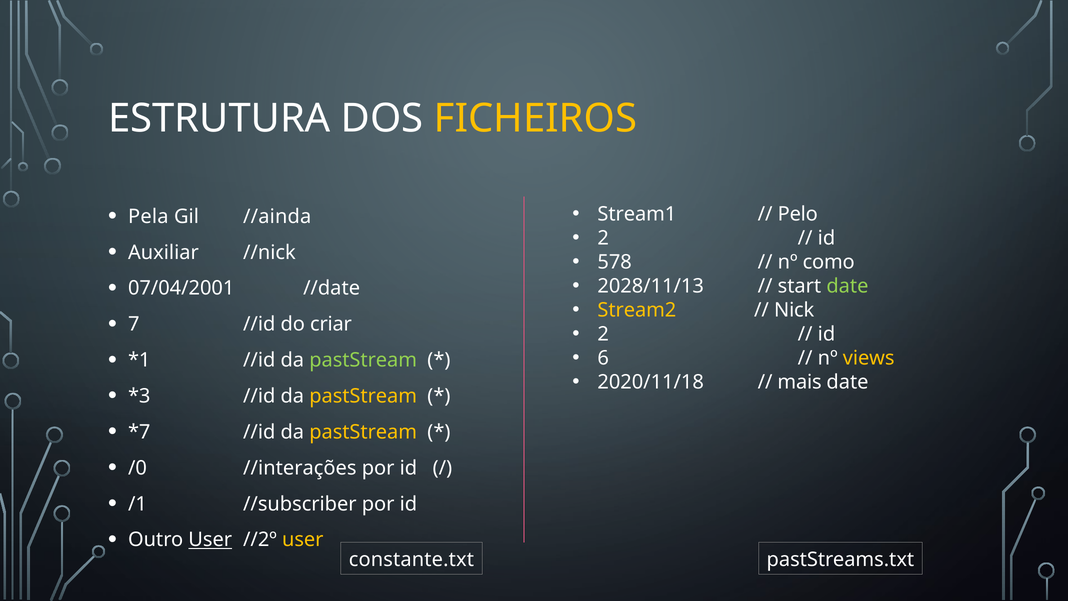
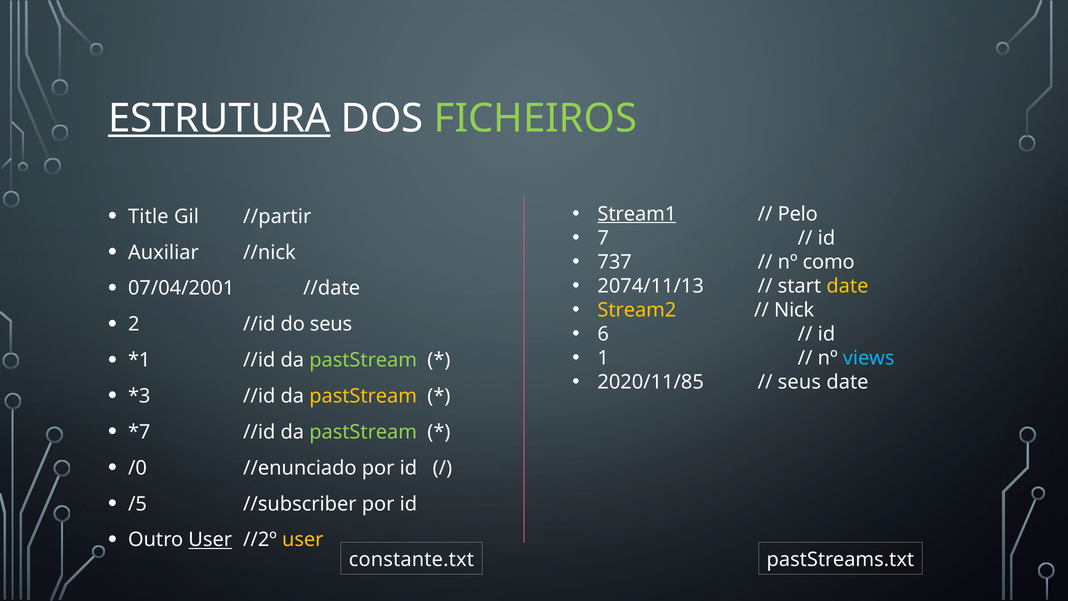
ESTRUTURA underline: none -> present
FICHEIROS colour: yellow -> light green
Stream1 underline: none -> present
Pela: Pela -> Title
//ainda: //ainda -> //partir
2 at (603, 238): 2 -> 7
578: 578 -> 737
2028/11/13: 2028/11/13 -> 2074/11/13
date at (847, 286) colour: light green -> yellow
7: 7 -> 2
do criar: criar -> seus
2 at (603, 334): 2 -> 6
6: 6 -> 1
views colour: yellow -> light blue
2020/11/18: 2020/11/18 -> 2020/11/85
mais at (800, 382): mais -> seus
pastStream at (363, 432) colour: yellow -> light green
//interações: //interações -> //enunciado
/1: /1 -> /5
